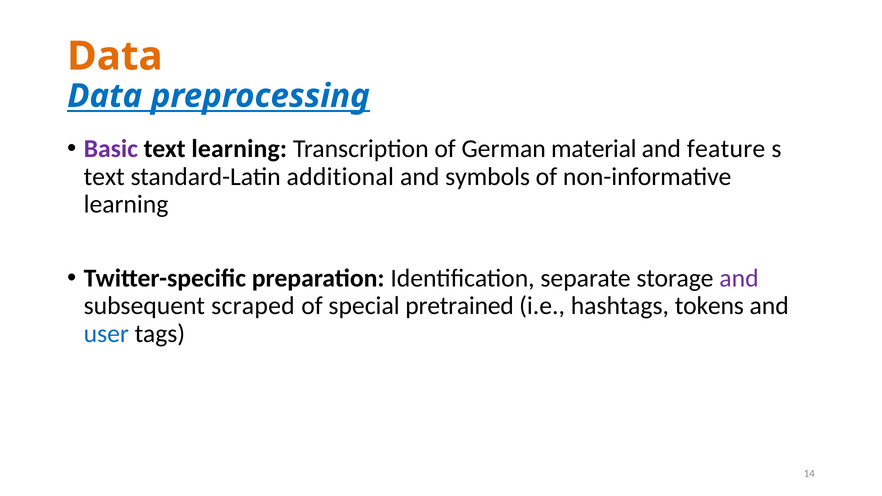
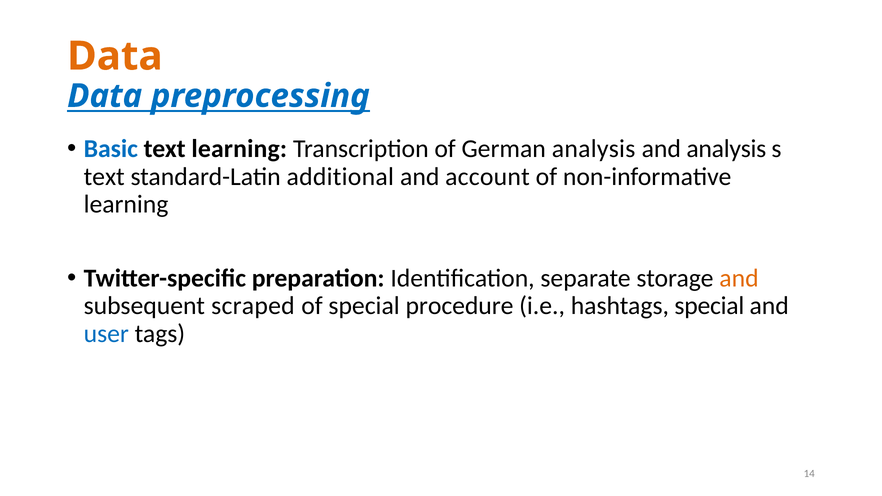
Basic colour: purple -> blue
German material: material -> analysis
and feature: feature -> analysis
symbols: symbols -> account
and at (739, 278) colour: purple -> orange
pretrained: pretrained -> procedure
hashtags tokens: tokens -> special
